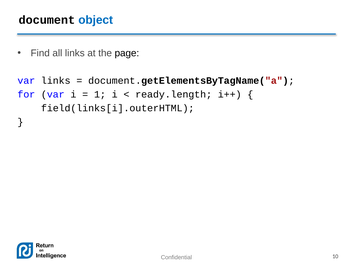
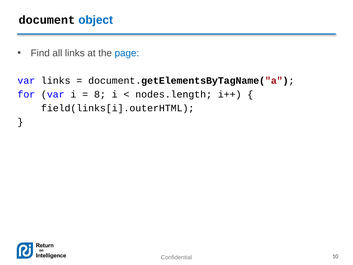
page colour: black -> blue
1: 1 -> 8
ready.length: ready.length -> nodes.length
